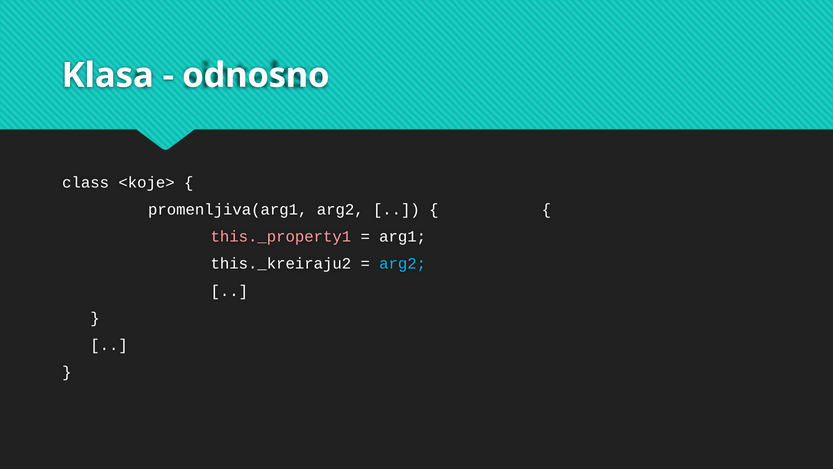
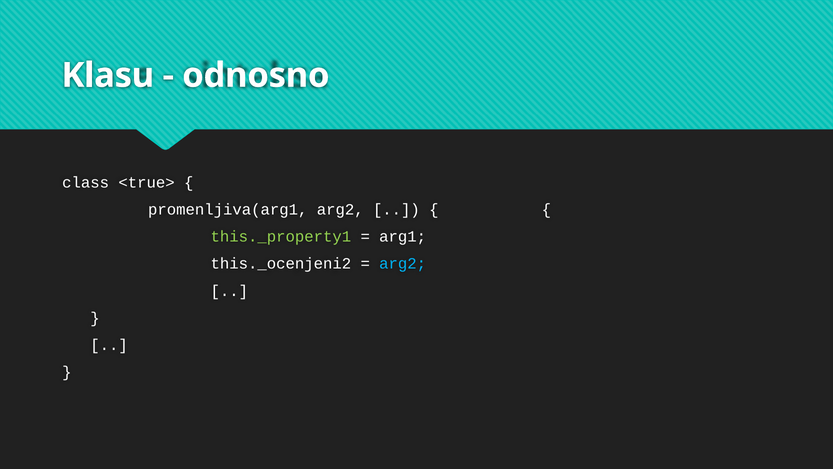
Klasa: Klasa -> Klasu
<koje>: <koje> -> <true>
this._property1 colour: pink -> light green
this._kreiraju2: this._kreiraju2 -> this._ocenjeni2
